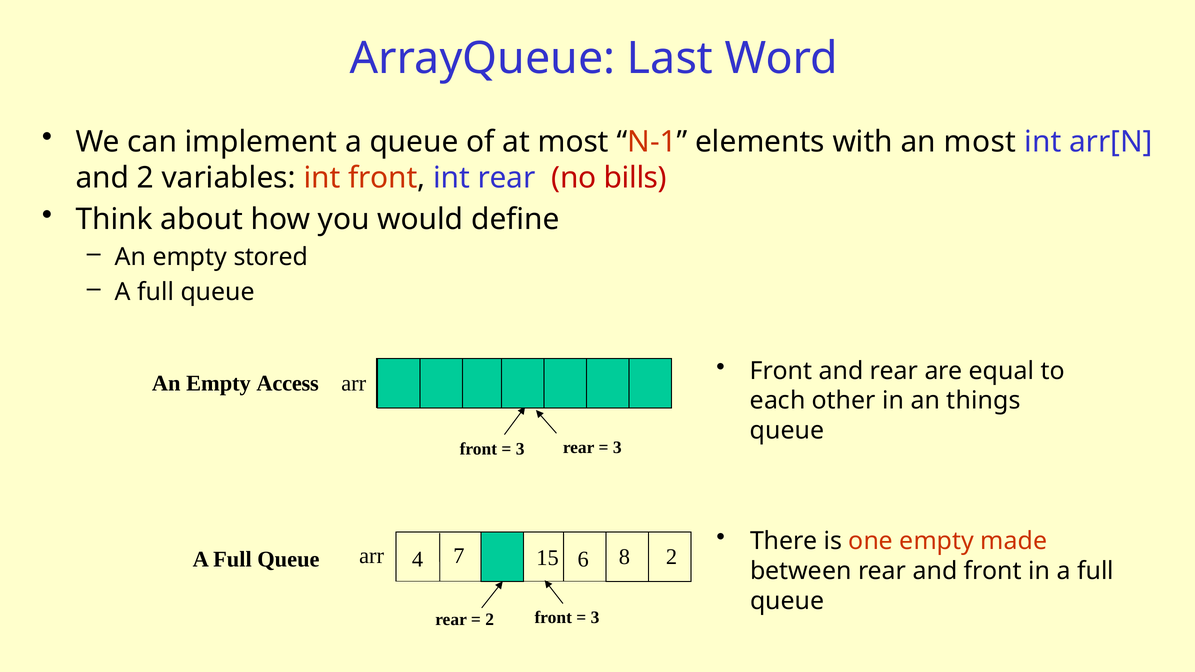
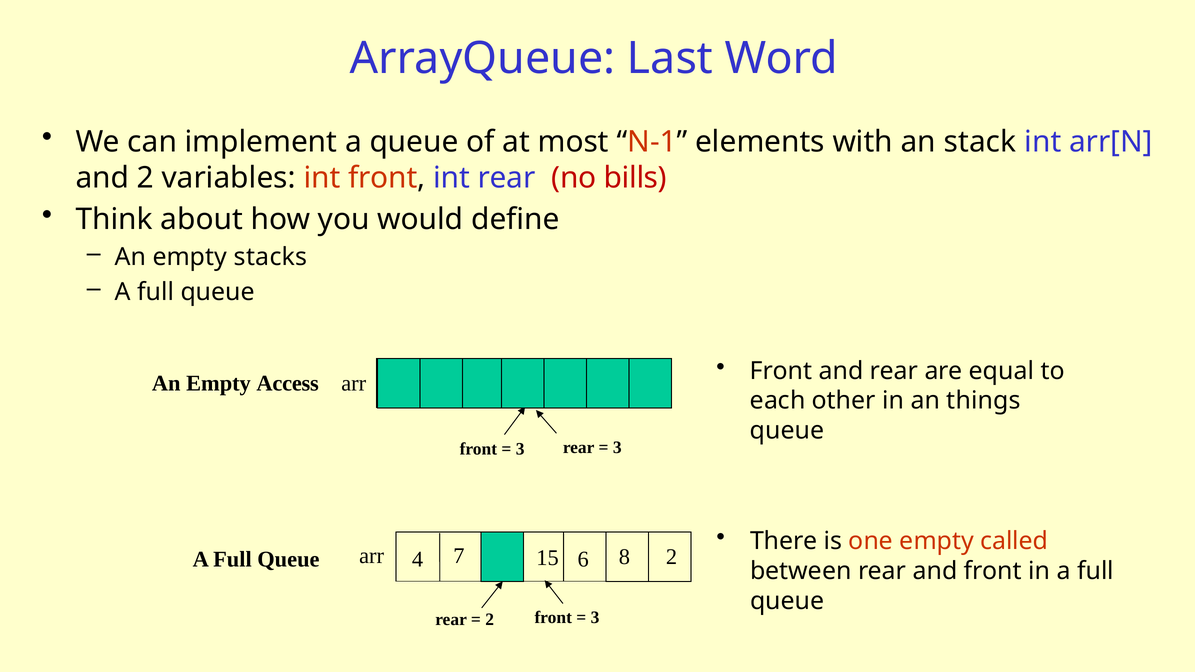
an most: most -> stack
stored: stored -> stacks
made: made -> called
